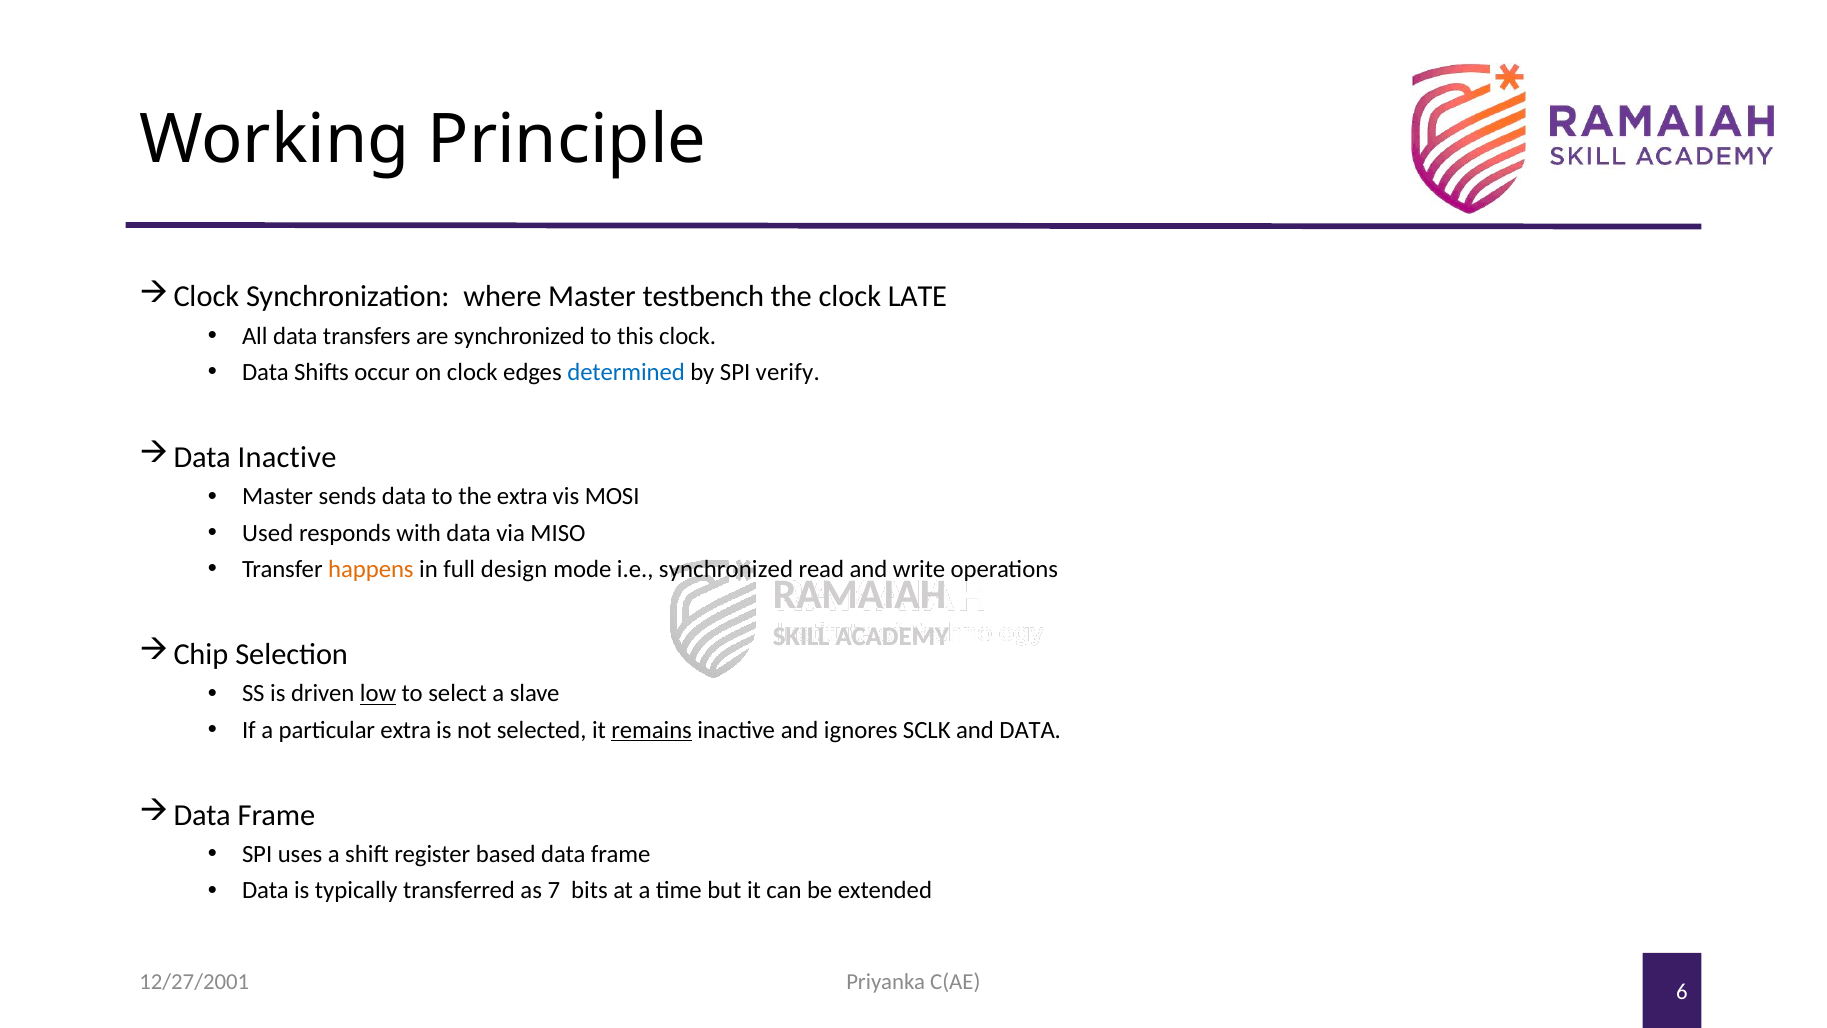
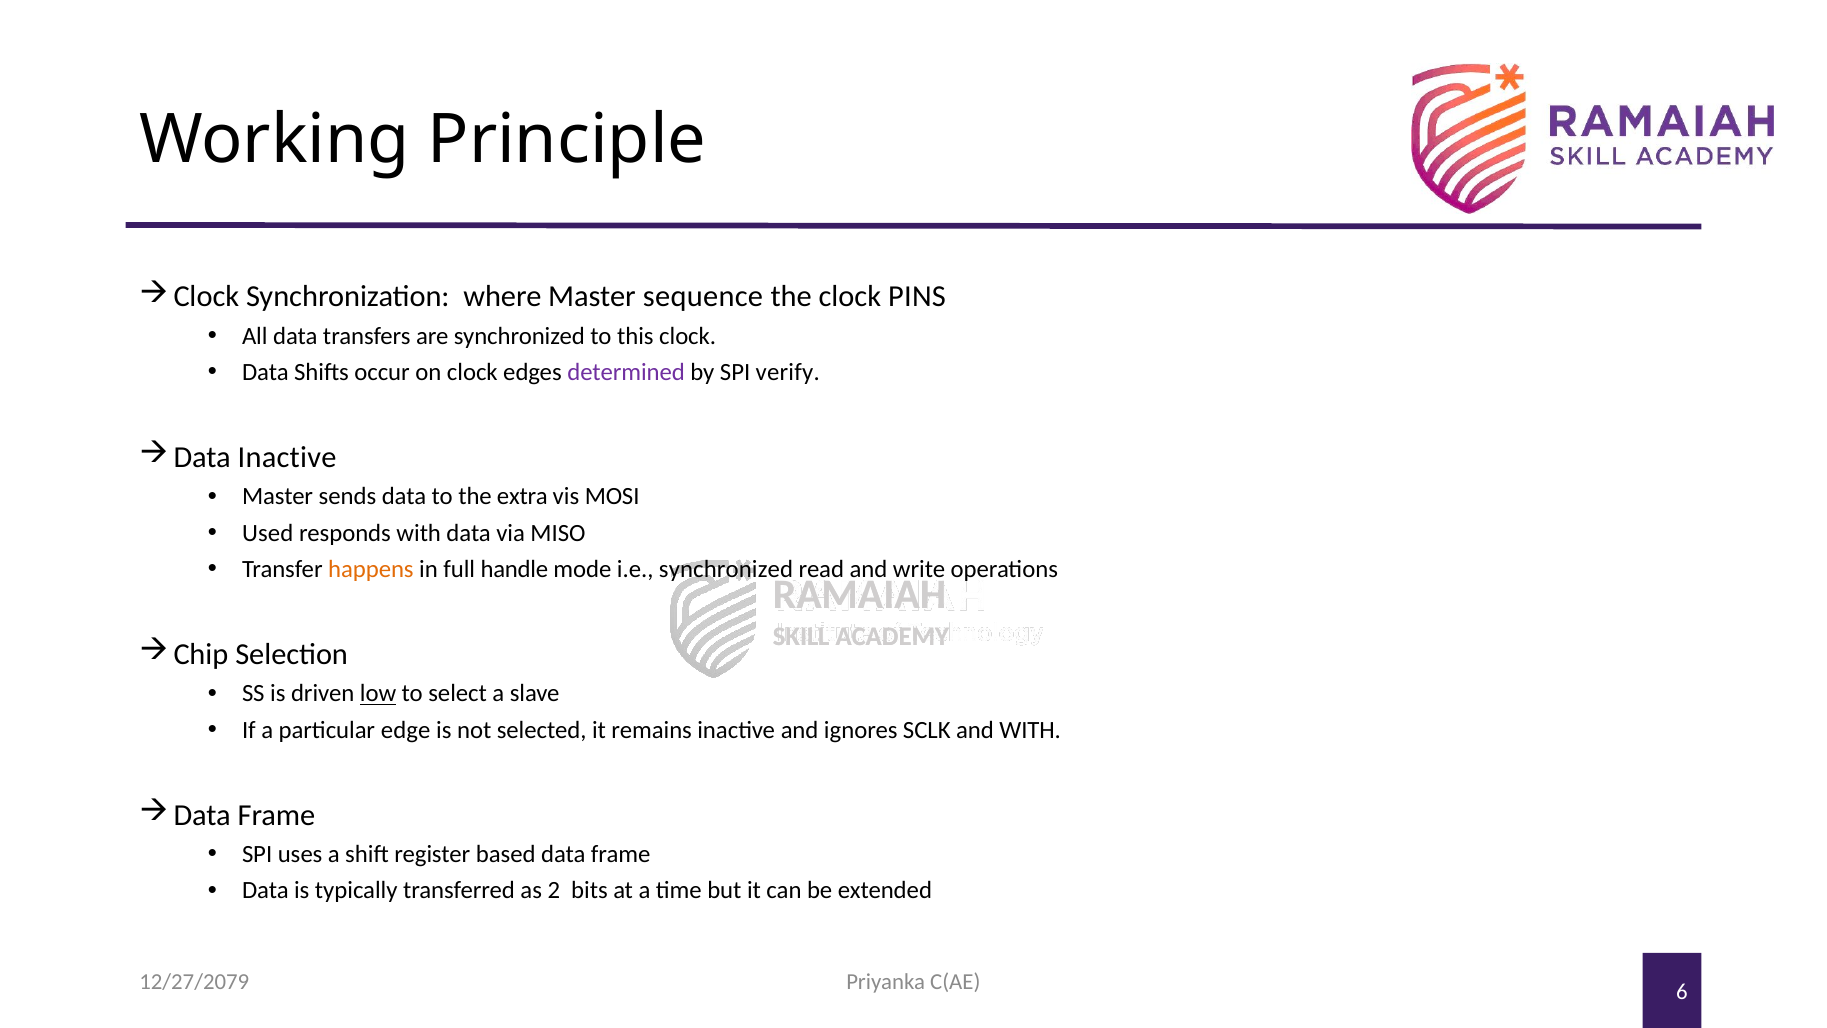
testbench: testbench -> sequence
LATE: LATE -> PINS
determined colour: blue -> purple
design: design -> handle
particular extra: extra -> edge
remains underline: present -> none
and DATA: DATA -> WITH
7: 7 -> 2
12/27/2001: 12/27/2001 -> 12/27/2079
